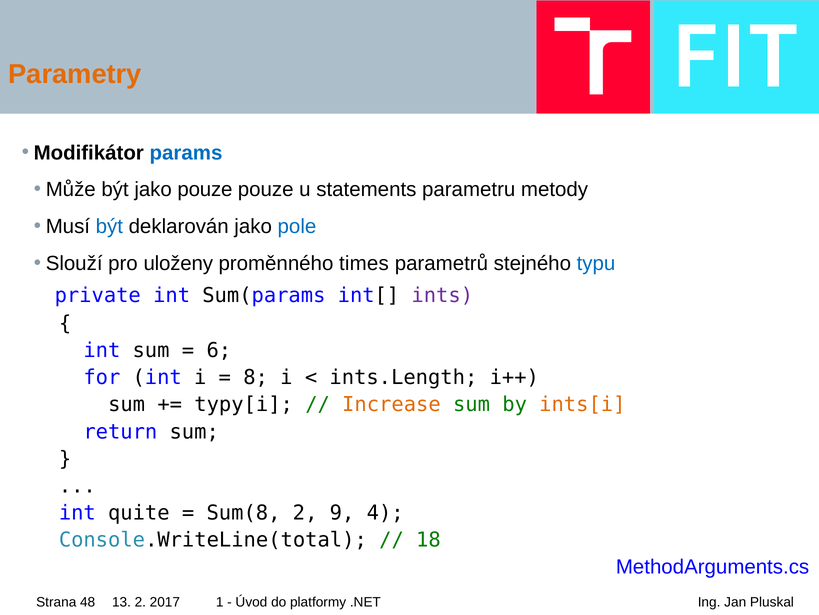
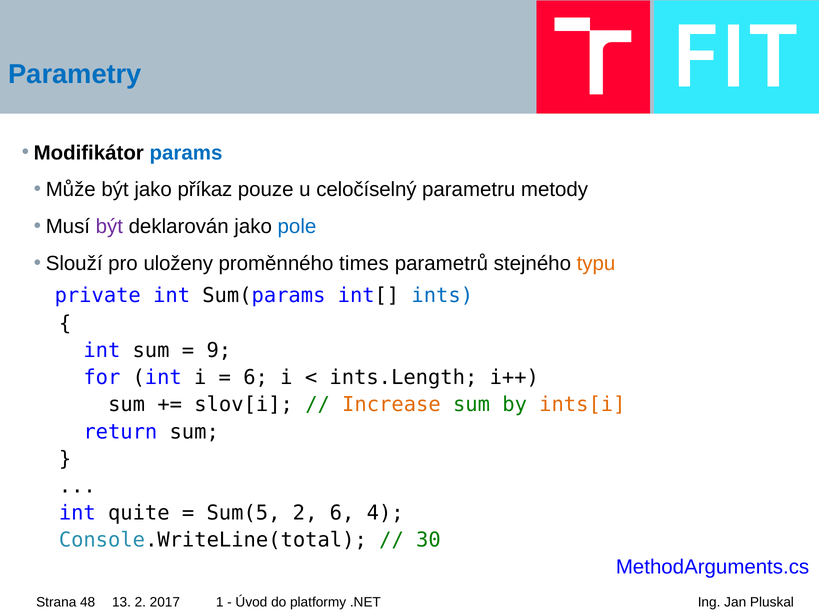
Parametry colour: orange -> blue
jako pouze: pouze -> příkaz
statements: statements -> celočíselný
být at (109, 226) colour: blue -> purple
typu colour: blue -> orange
ints colour: purple -> blue
6: 6 -> 9
8 at (256, 377): 8 -> 6
typy[i: typy[i -> slov[i
Sum(8: Sum(8 -> Sum(5
2 9: 9 -> 6
18: 18 -> 30
